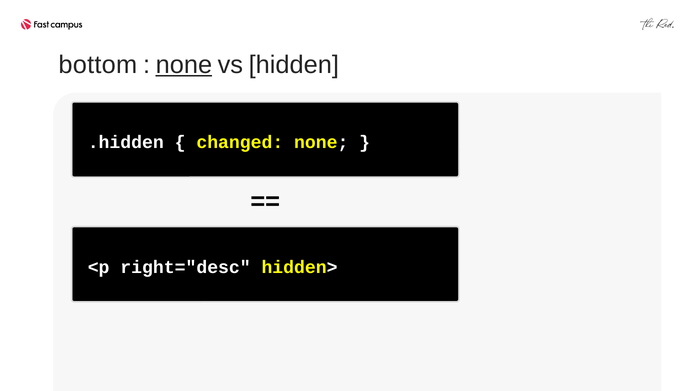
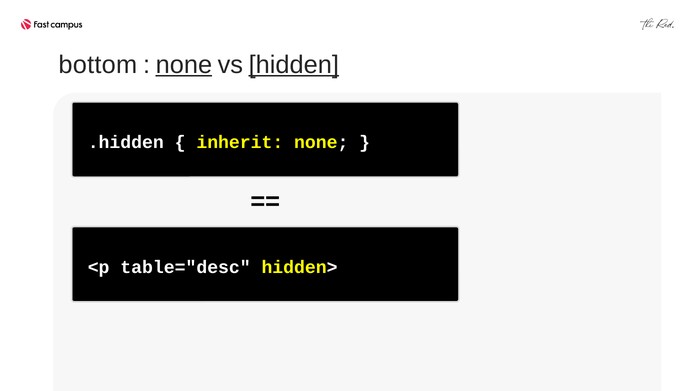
hidden underline: none -> present
changed: changed -> inherit
right="desc: right="desc -> table="desc
